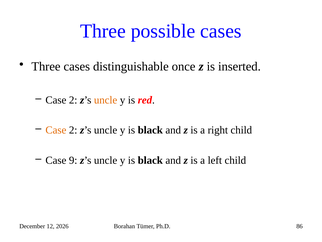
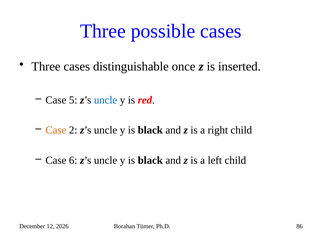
2 at (73, 100): 2 -> 5
uncle at (106, 100) colour: orange -> blue
9: 9 -> 6
